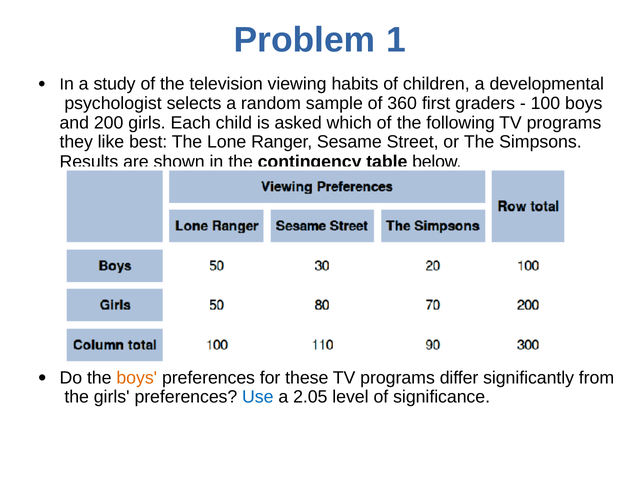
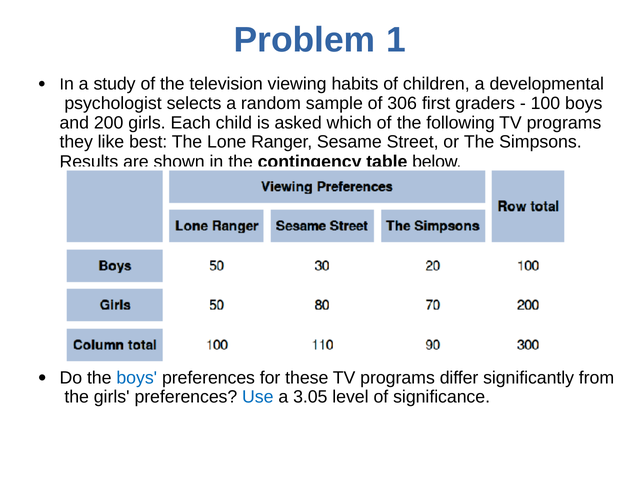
360: 360 -> 306
boys at (137, 377) colour: orange -> blue
2.05: 2.05 -> 3.05
